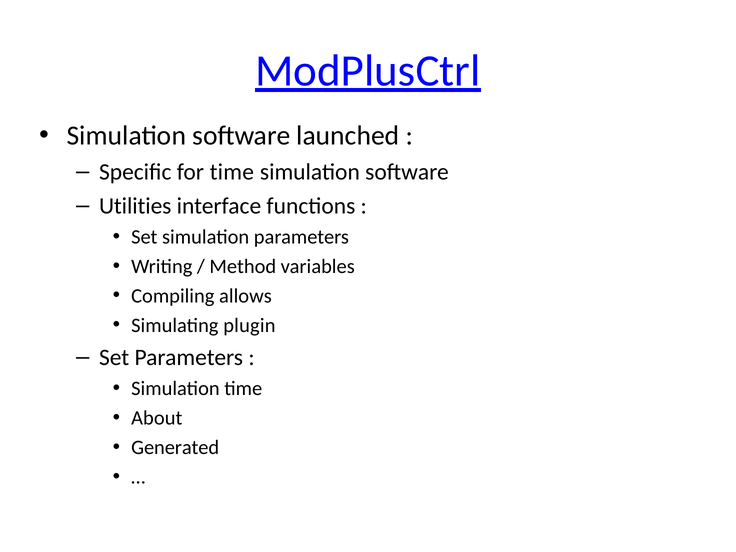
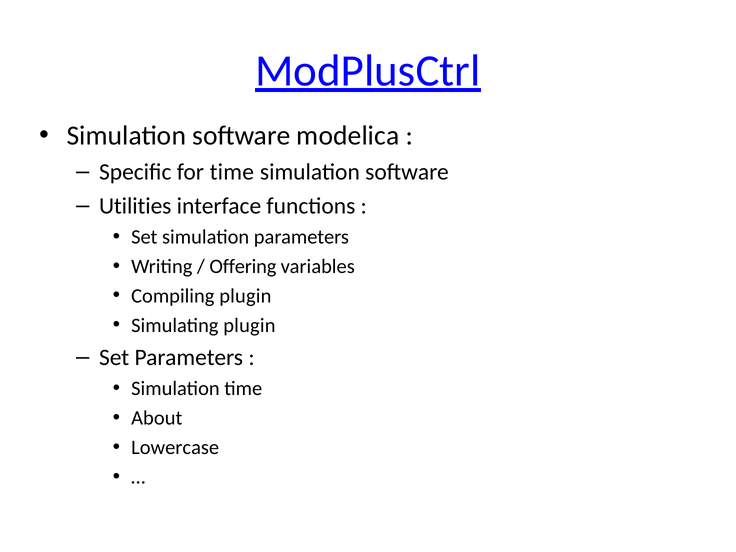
launched: launched -> modelica
Method: Method -> Offering
Compiling allows: allows -> plugin
Generated: Generated -> Lowercase
